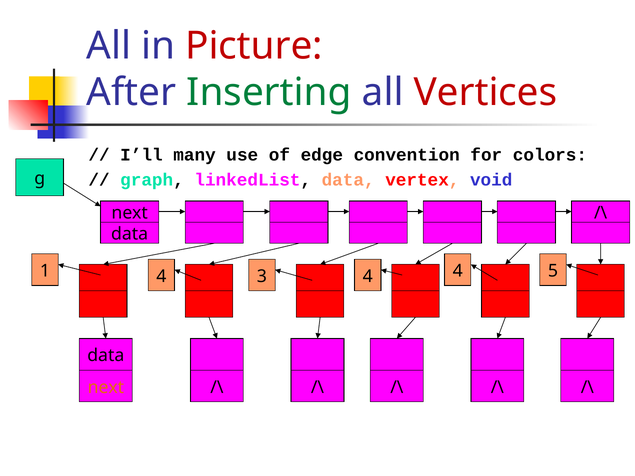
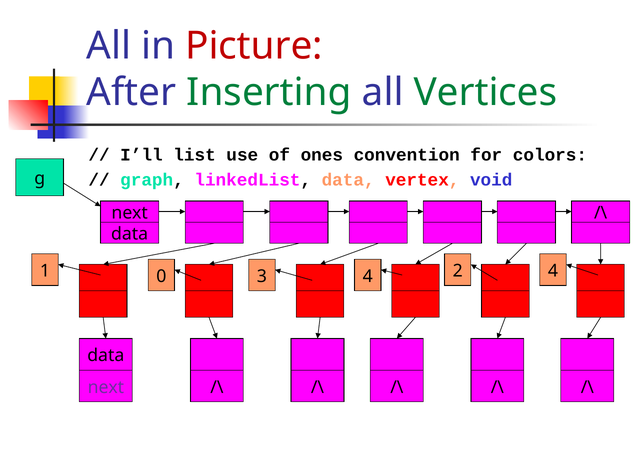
Vertices colour: red -> green
many: many -> list
edge: edge -> ones
1 4: 4 -> 0
3 5: 5 -> 4
4 4: 4 -> 2
next at (106, 388) colour: orange -> purple
